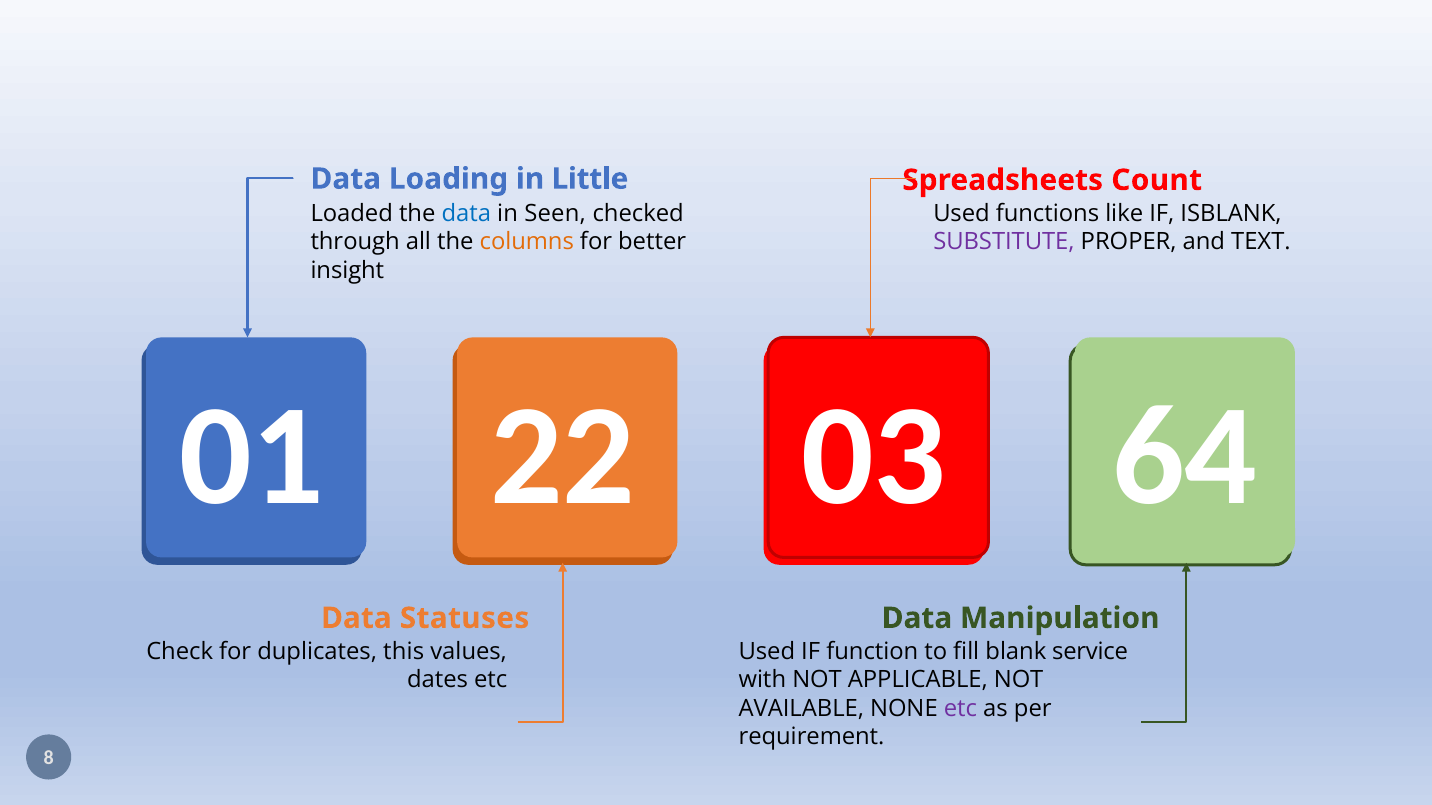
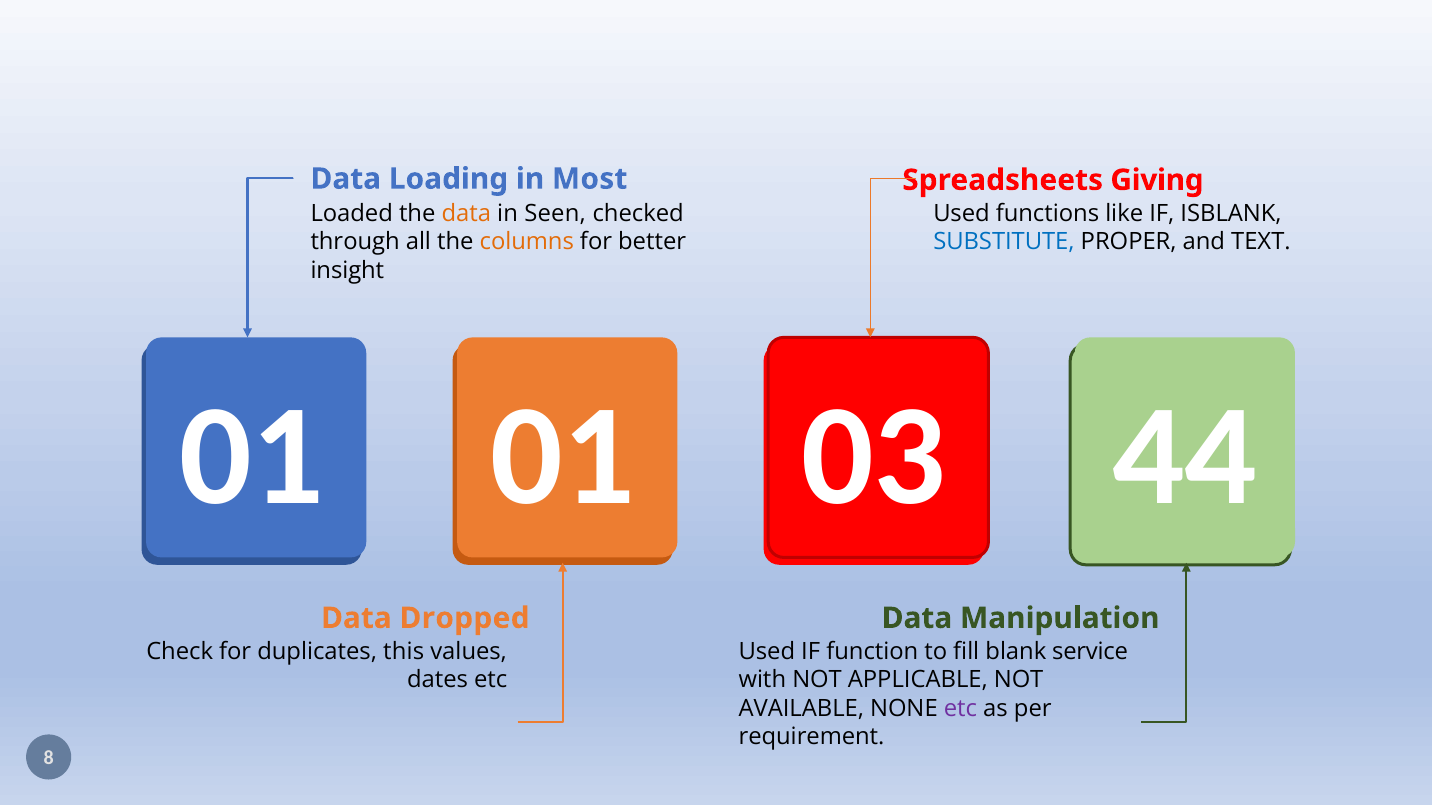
Little: Little -> Most
Count: Count -> Giving
data at (466, 213) colour: blue -> orange
SUBSTITUTE colour: purple -> blue
01 22: 22 -> 01
64: 64 -> 44
Statuses: Statuses -> Dropped
